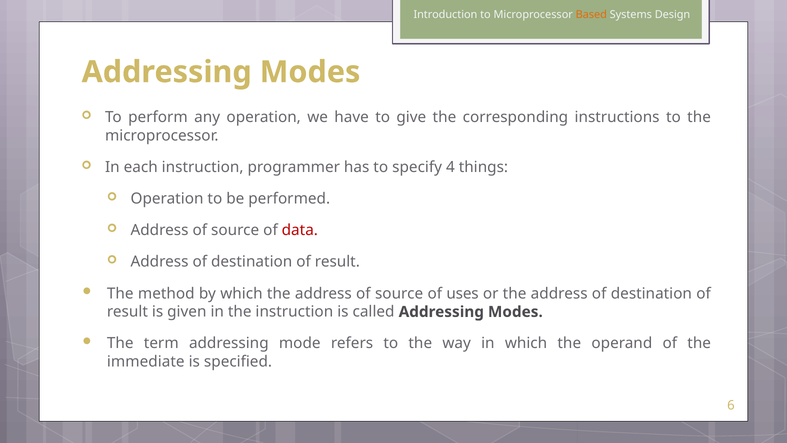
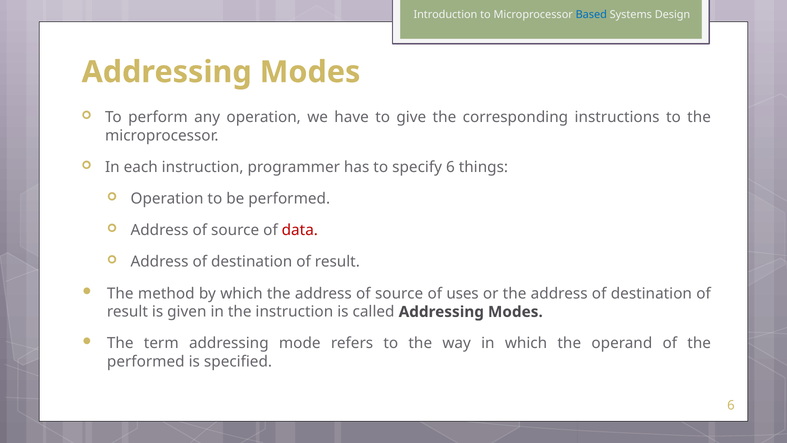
Based colour: orange -> blue
specify 4: 4 -> 6
immediate at (146, 362): immediate -> performed
